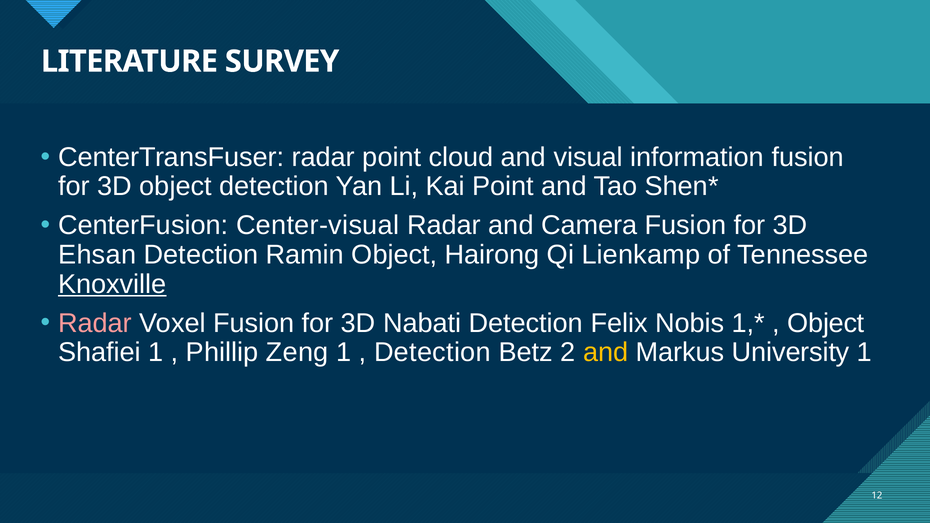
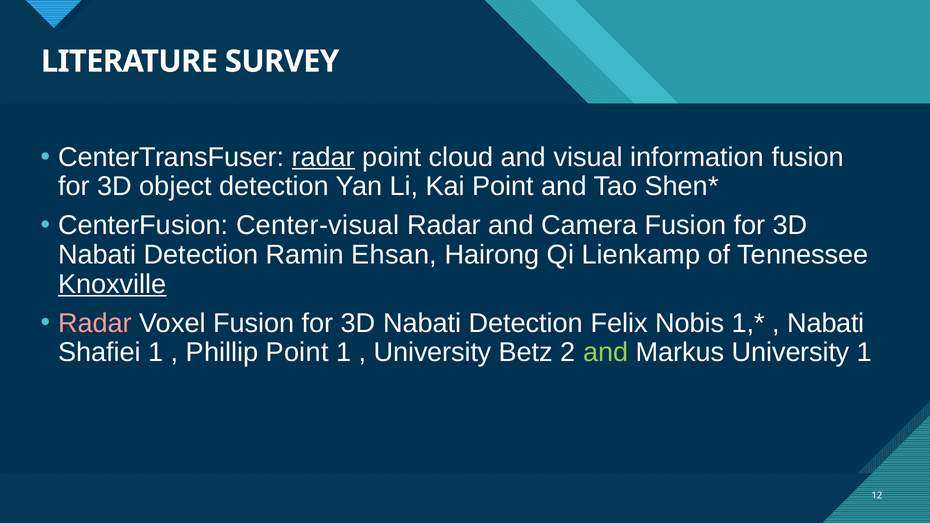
radar at (323, 157) underline: none -> present
Ehsan at (97, 255): Ehsan -> Nabati
Ramin Object: Object -> Ehsan
Object at (826, 323): Object -> Nabati
Phillip Zeng: Zeng -> Point
Detection at (432, 352): Detection -> University
and at (606, 352) colour: yellow -> light green
